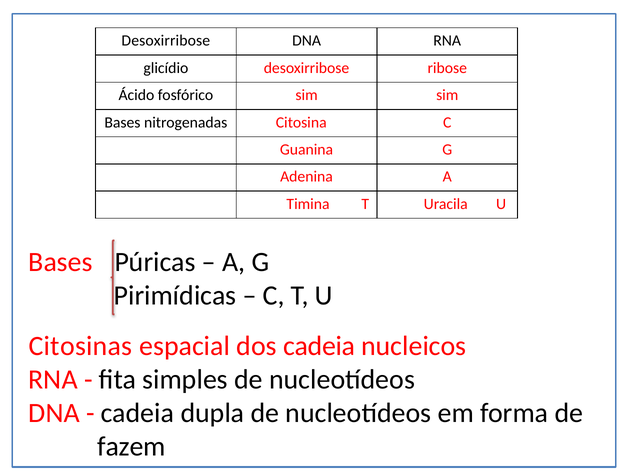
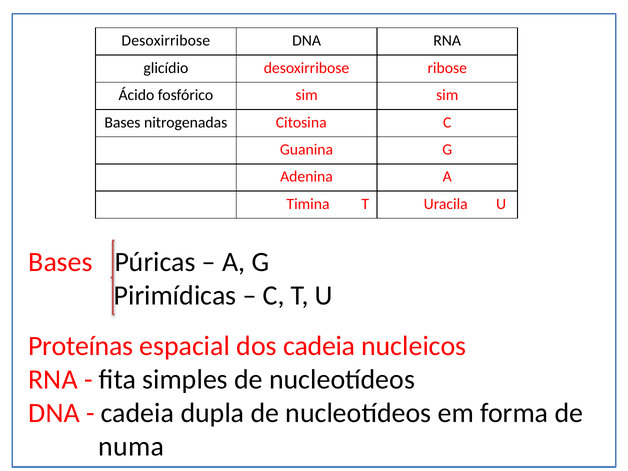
Citosinas: Citosinas -> Proteínas
fazem: fazem -> numa
